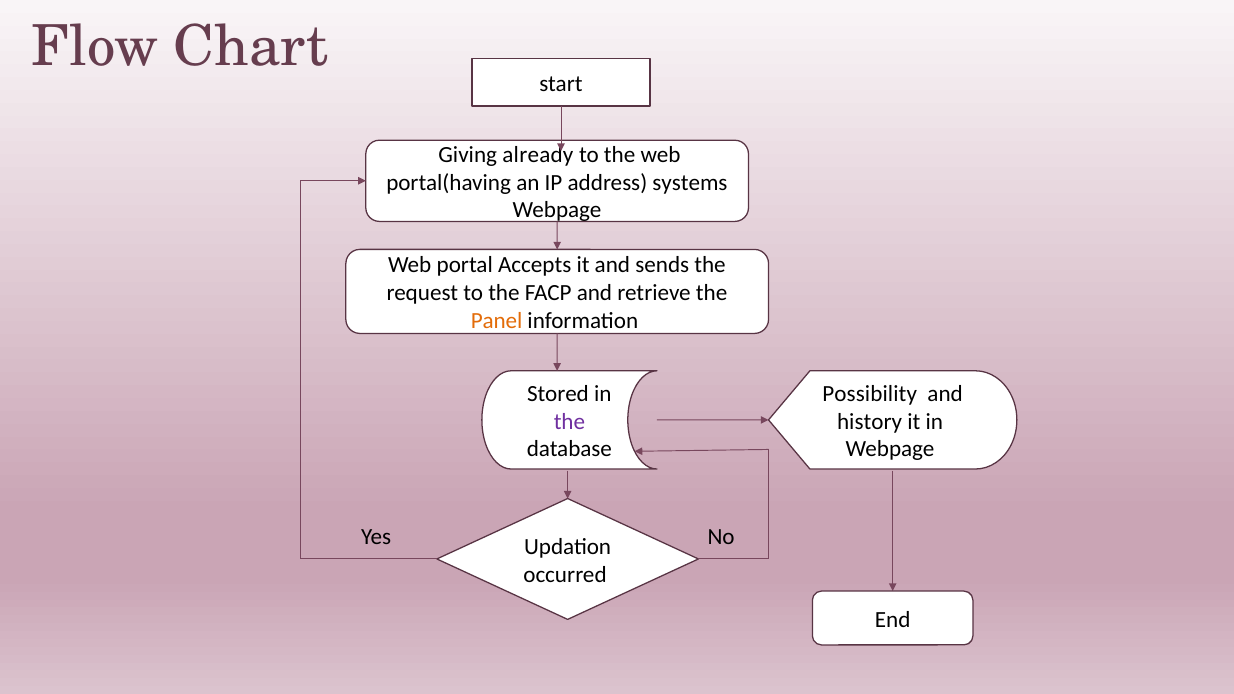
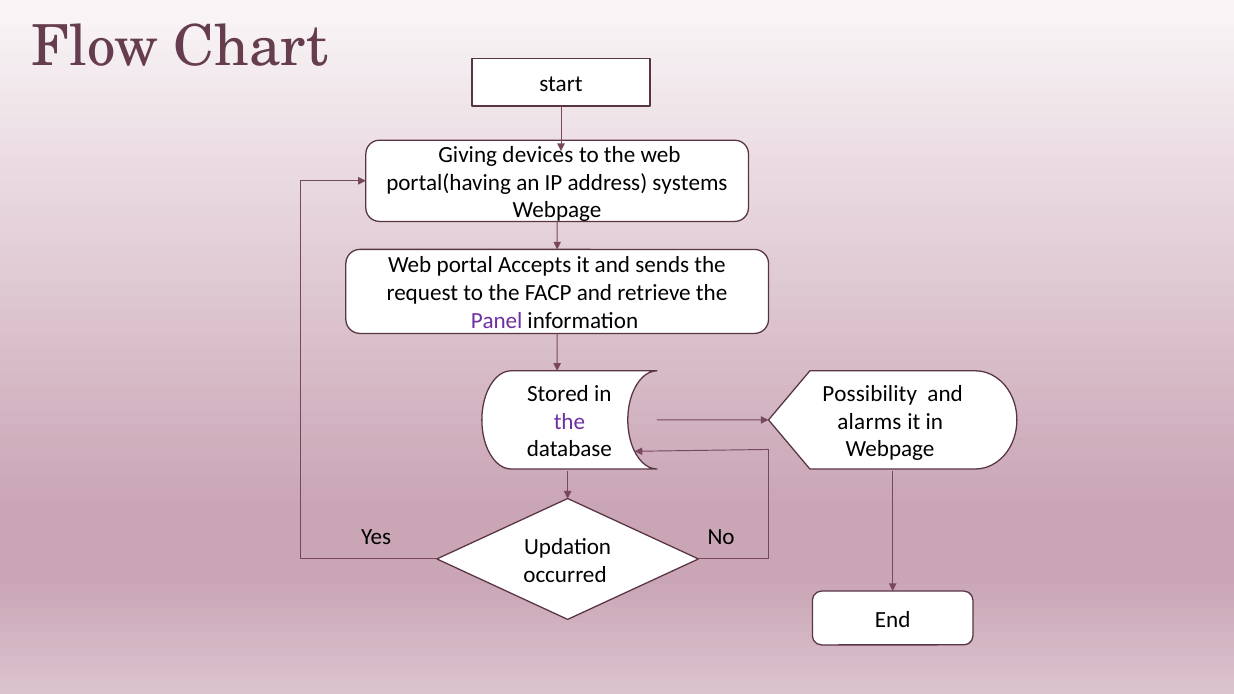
already: already -> devices
Panel colour: orange -> purple
history: history -> alarms
